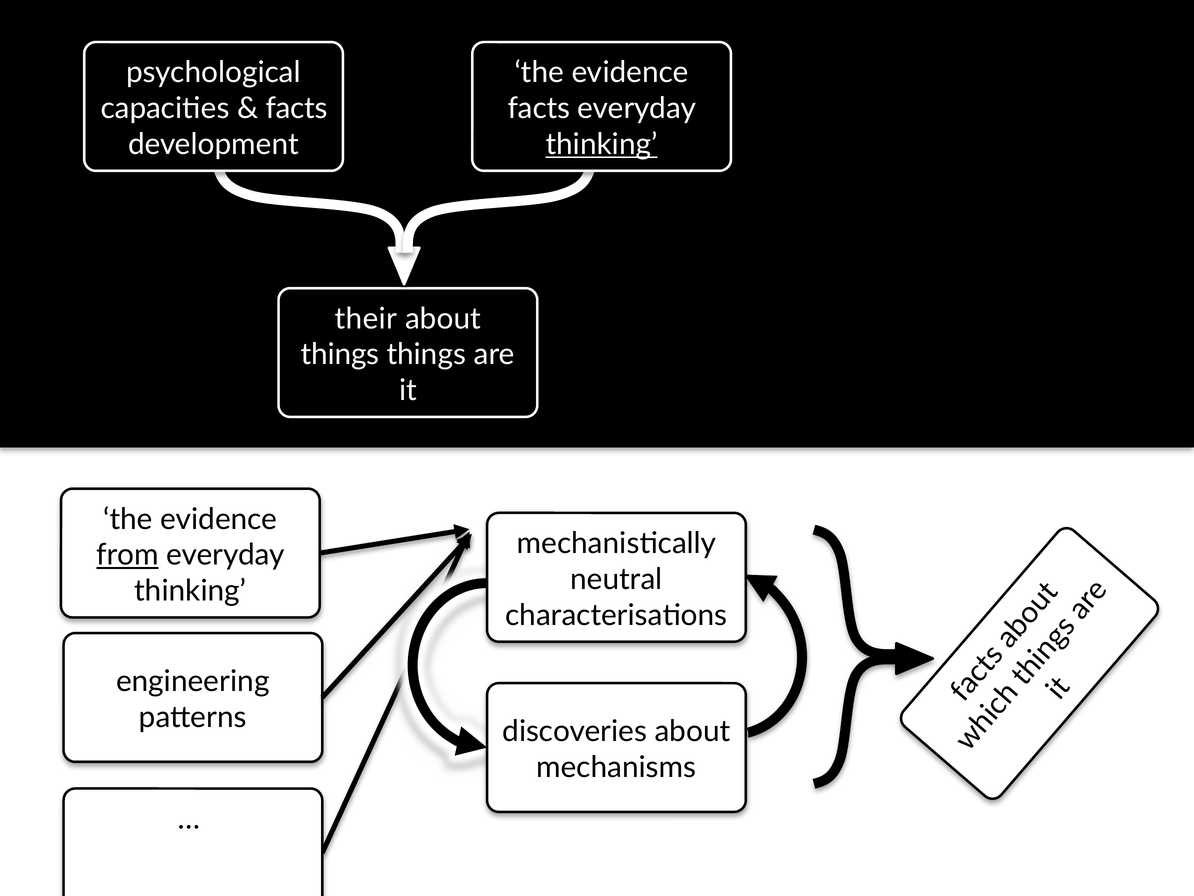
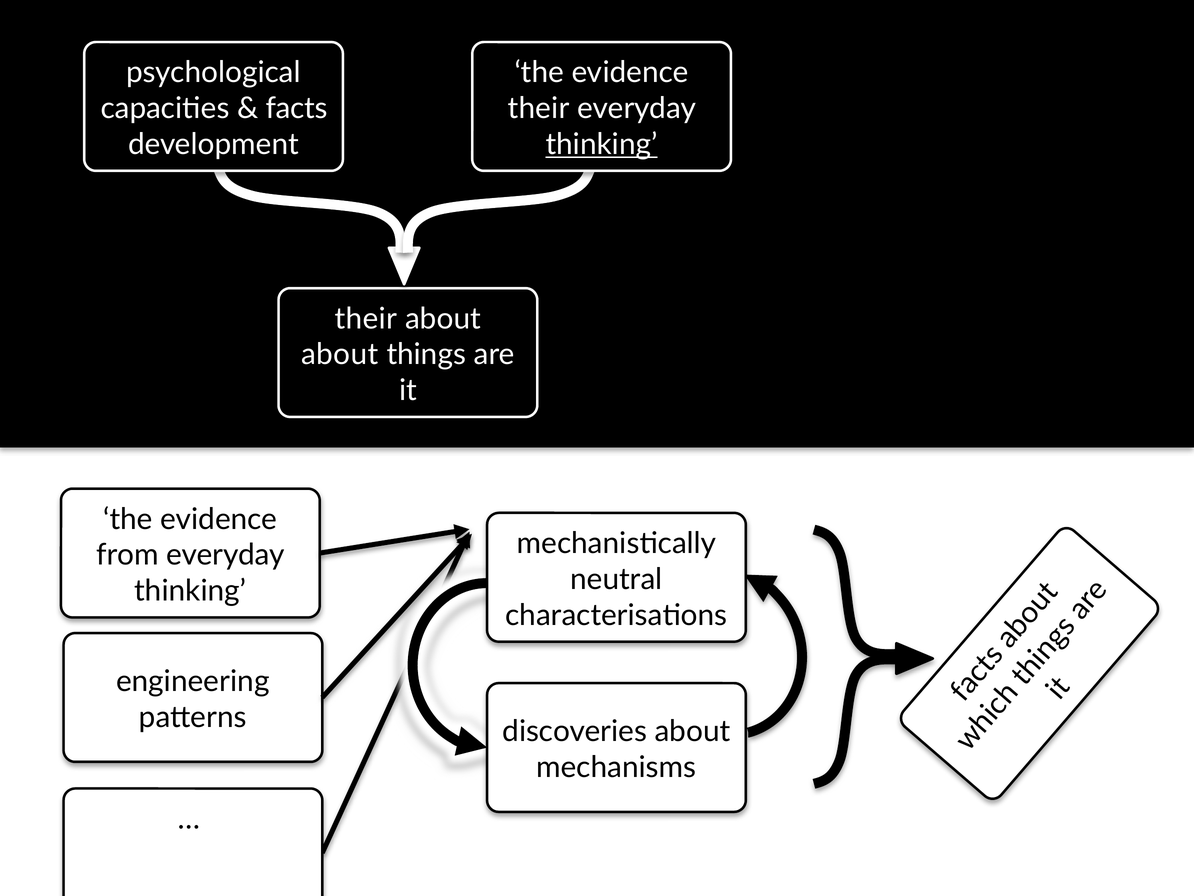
facts at (539, 108): facts -> their
things at (340, 354): things -> about
from underline: present -> none
